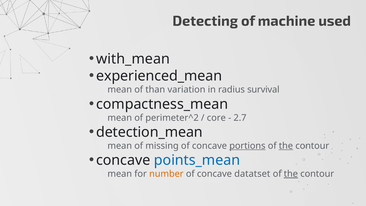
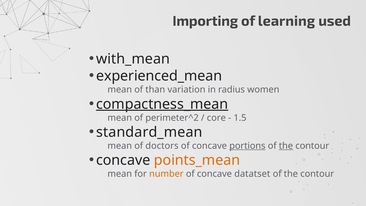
Detecting: Detecting -> Importing
machine: machine -> learning
survival: survival -> women
compactness_mean underline: none -> present
2.7: 2.7 -> 1.5
detection_mean: detection_mean -> standard_mean
missing: missing -> doctors
points_mean colour: blue -> orange
the at (291, 174) underline: present -> none
